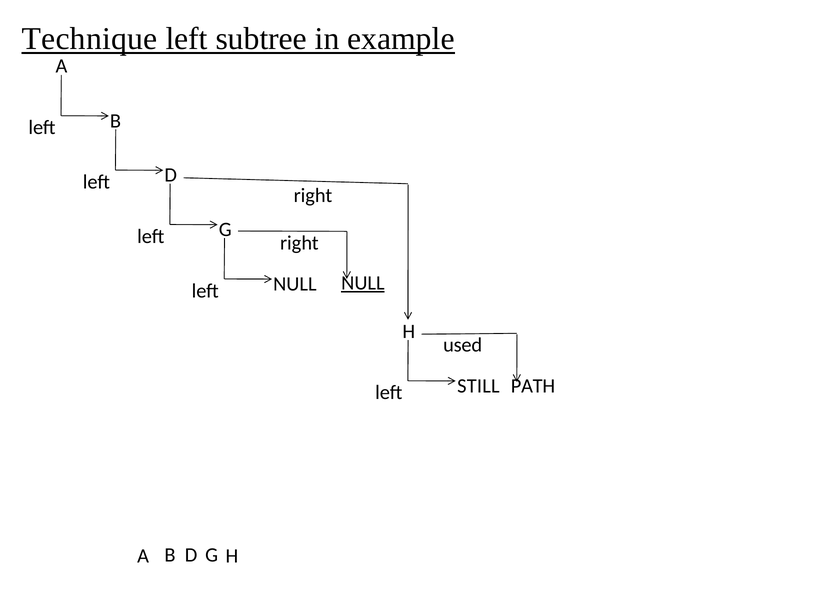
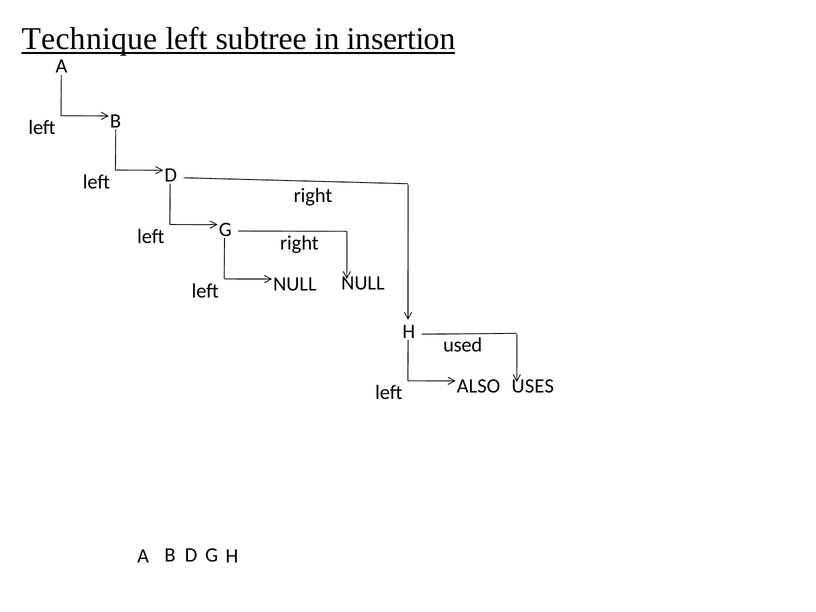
example: example -> insertion
NULL at (363, 283) underline: present -> none
STILL: STILL -> ALSO
PATH: PATH -> USES
